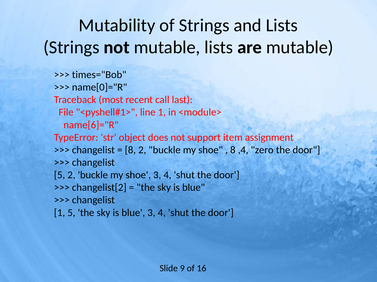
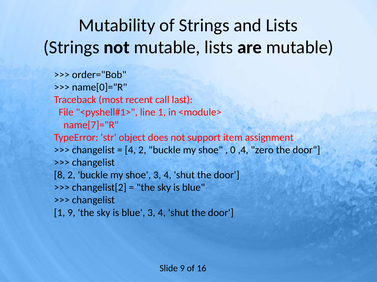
times="Bob: times="Bob -> order="Bob
name[6]="R: name[6]="R -> name[7]="R
8 at (130, 150): 8 -> 4
8 at (233, 150): 8 -> 0
5 at (60, 175): 5 -> 8
1 5: 5 -> 9
